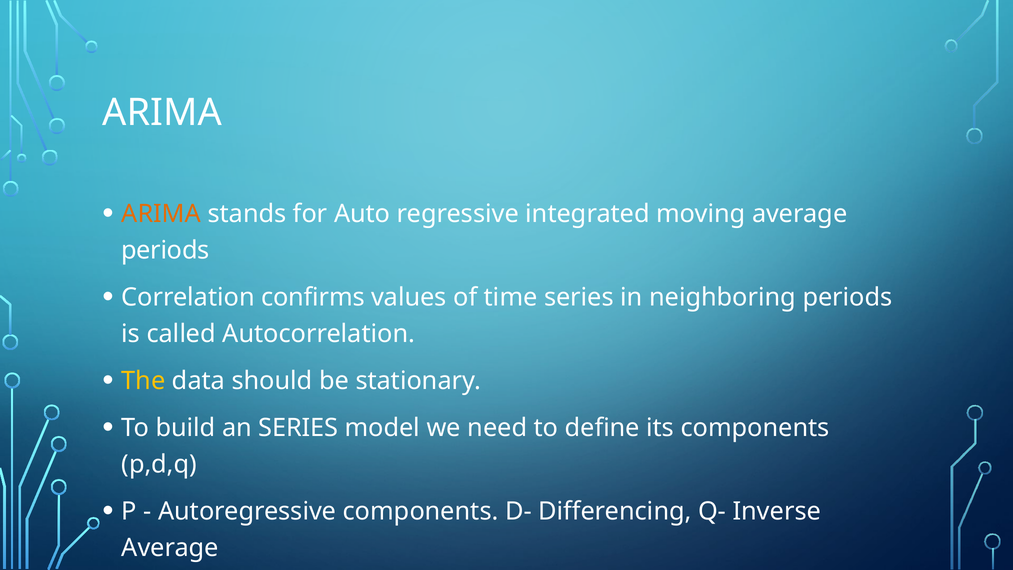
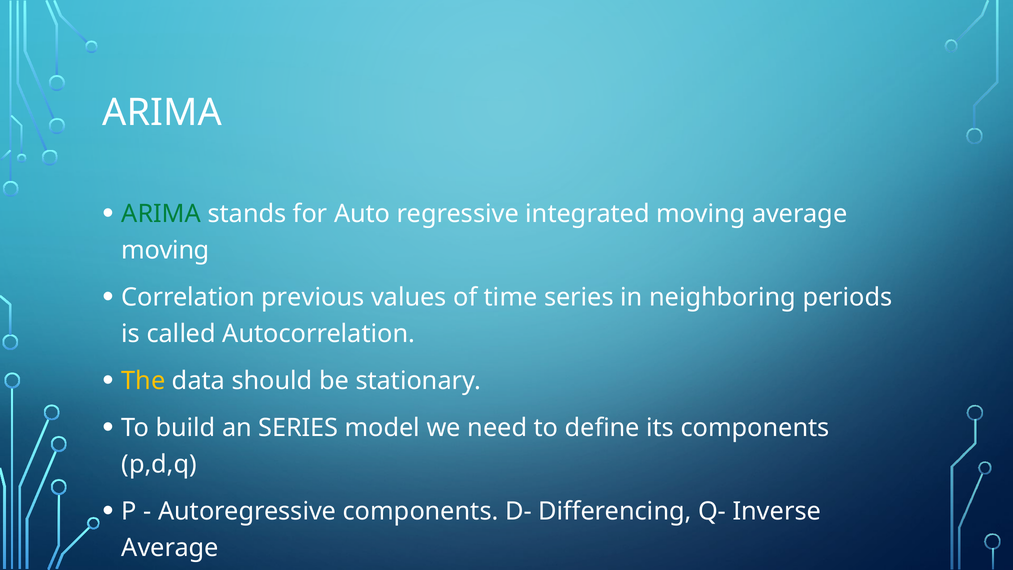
ARIMA at (161, 214) colour: orange -> green
periods at (165, 250): periods -> moving
confirms: confirms -> previous
